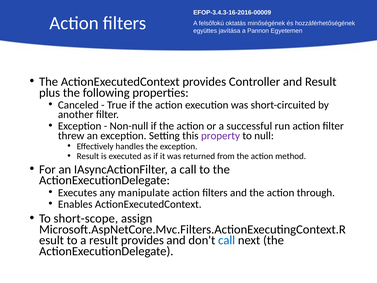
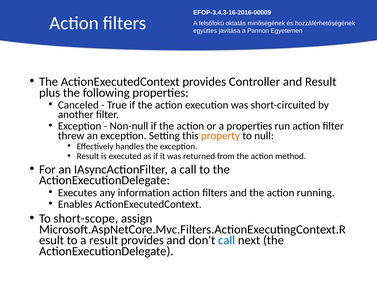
a successful: successful -> properties
property colour: purple -> orange
manipulate: manipulate -> information
through: through -> running
